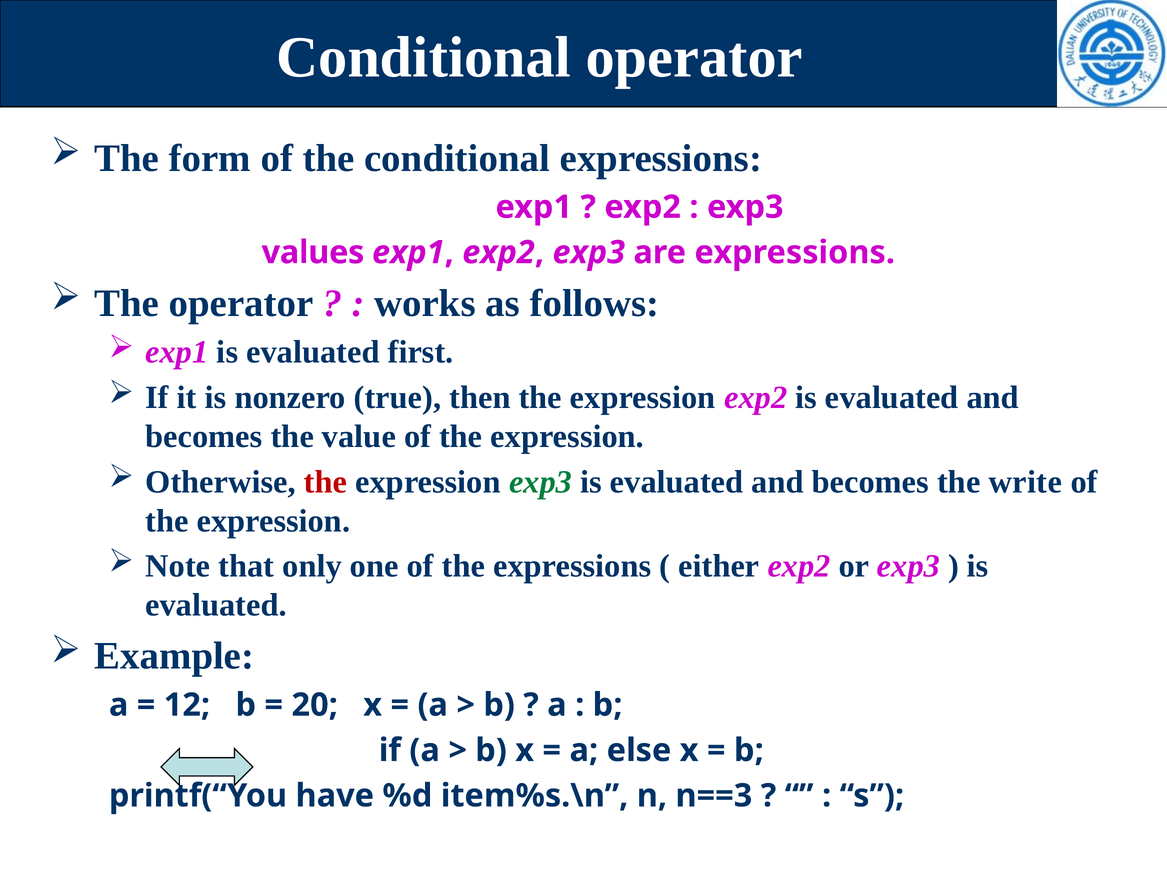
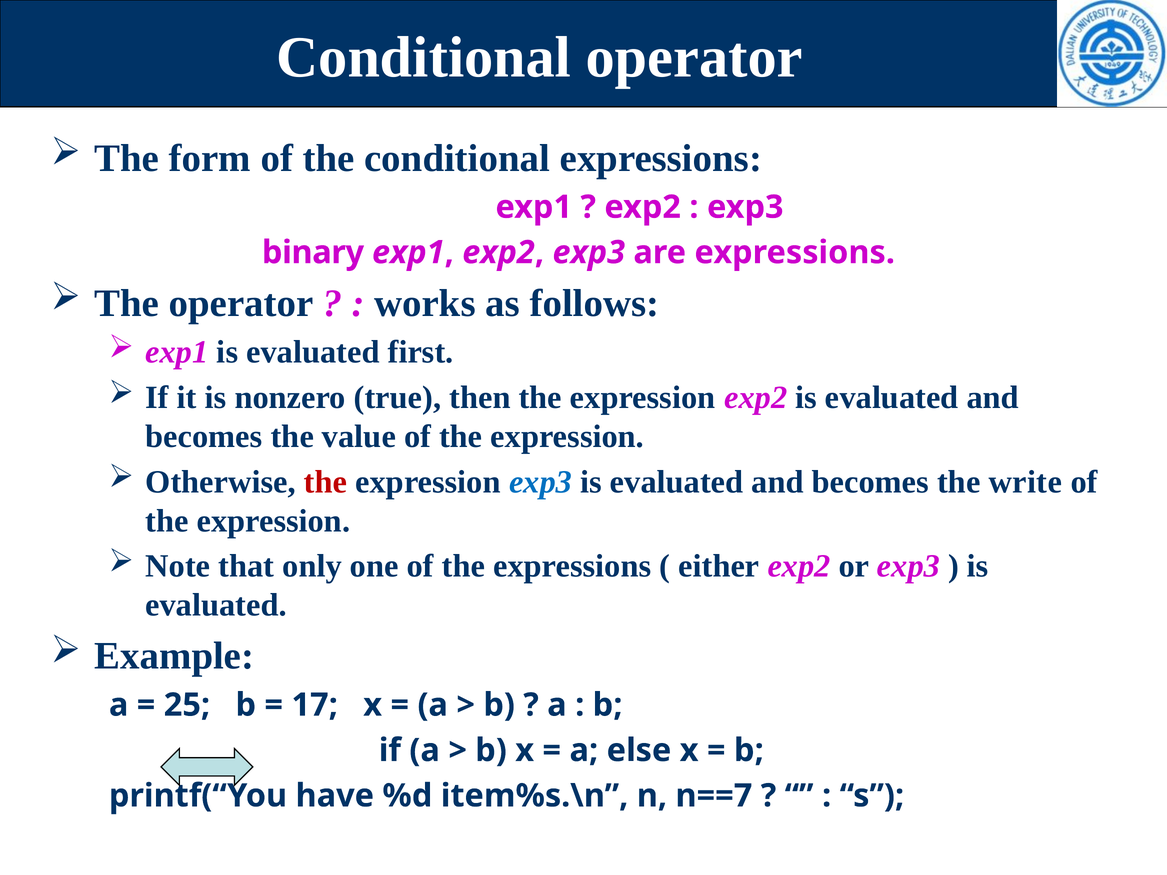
values: values -> binary
exp3 at (541, 482) colour: green -> blue
12: 12 -> 25
20: 20 -> 17
n==3: n==3 -> n==7
